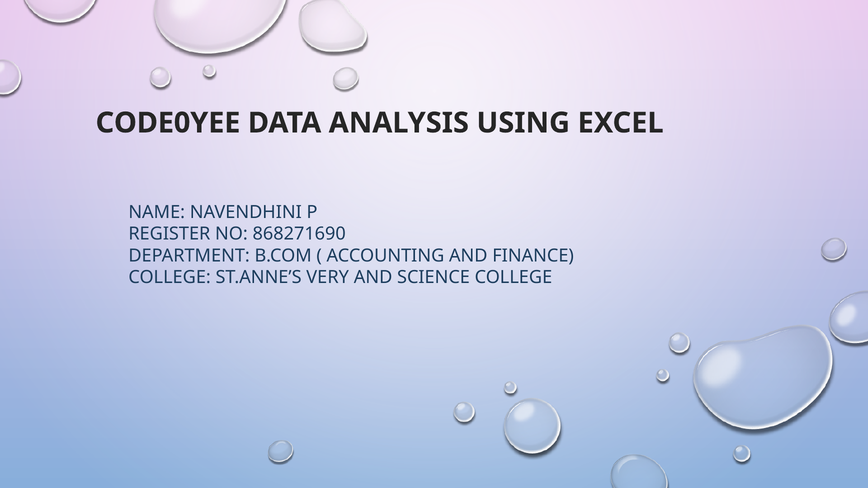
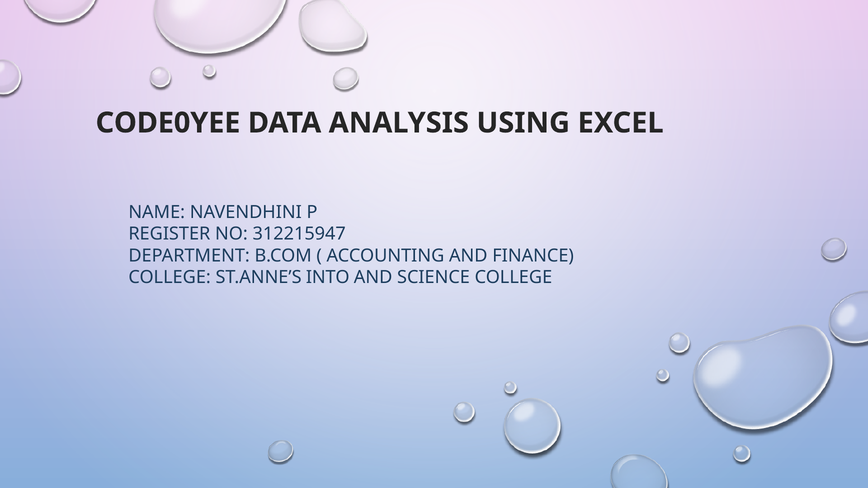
868271690: 868271690 -> 312215947
VERY: VERY -> INTO
